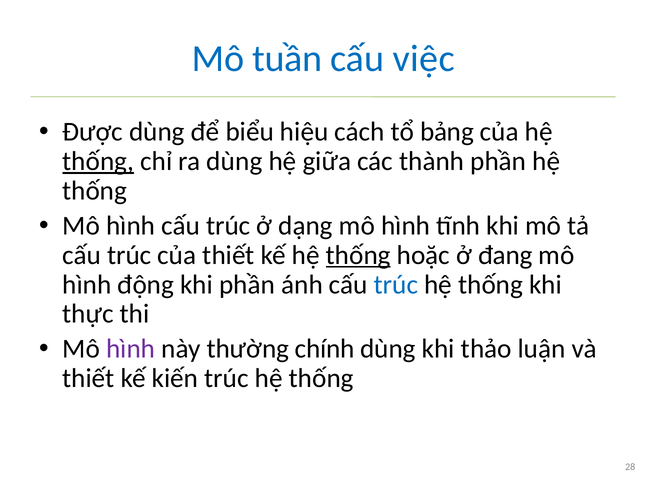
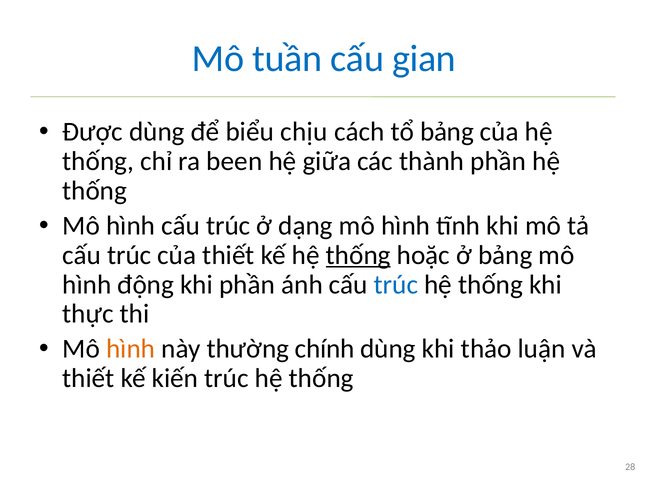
việc: việc -> gian
hiệu: hiệu -> chịu
thống at (98, 161) underline: present -> none
ra dùng: dùng -> been
ở đang: đang -> bảng
hình at (131, 349) colour: purple -> orange
